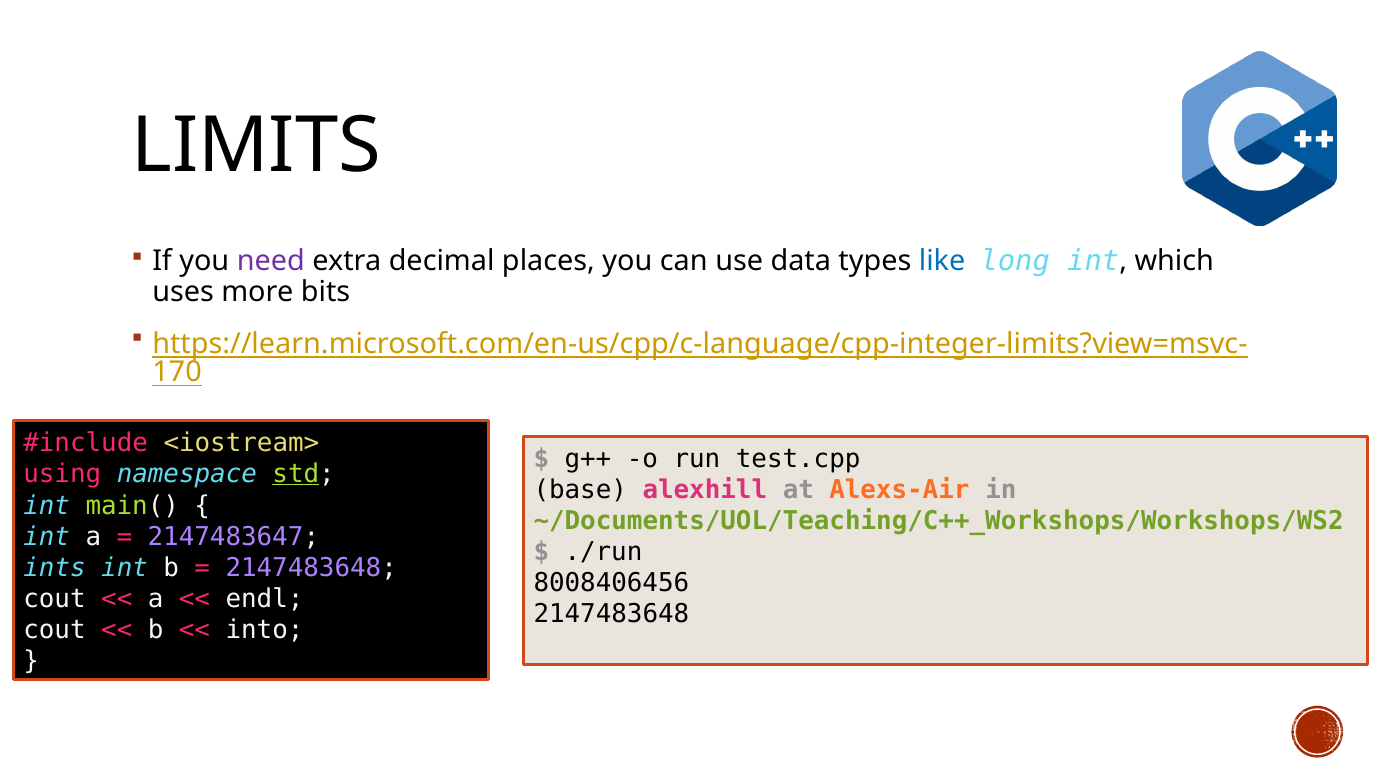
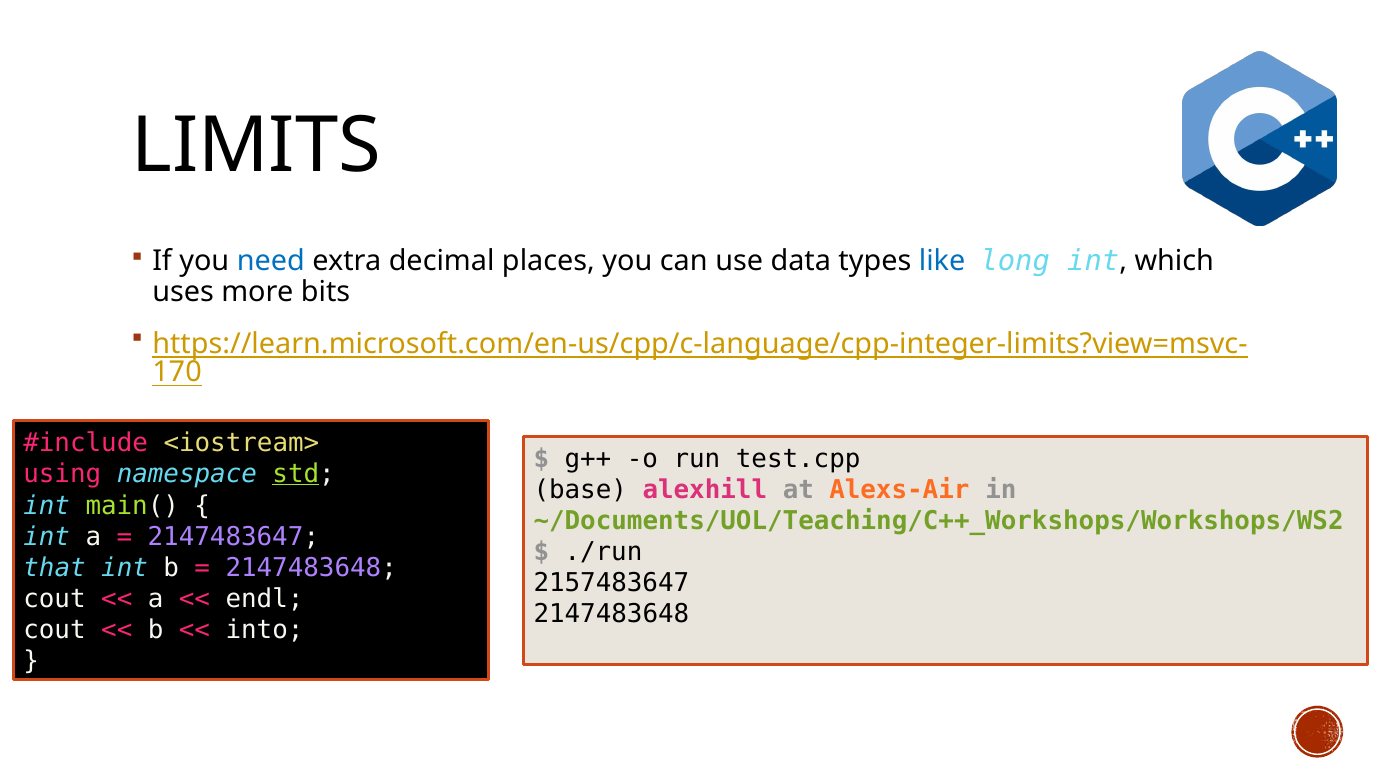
need colour: purple -> blue
ints: ints -> that
8008406456: 8008406456 -> 2157483647
